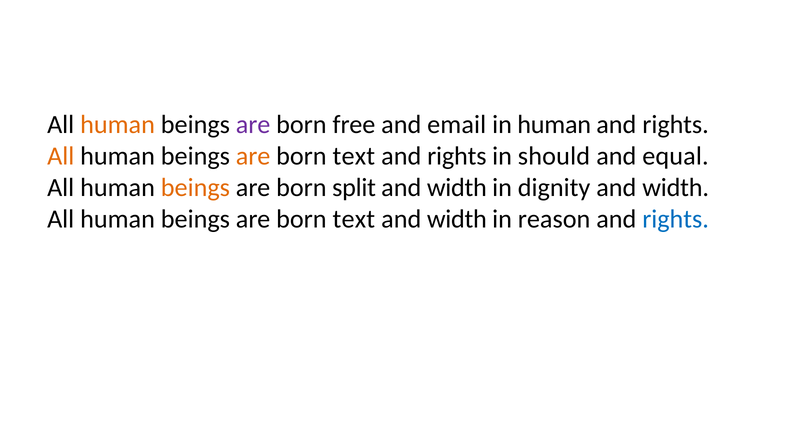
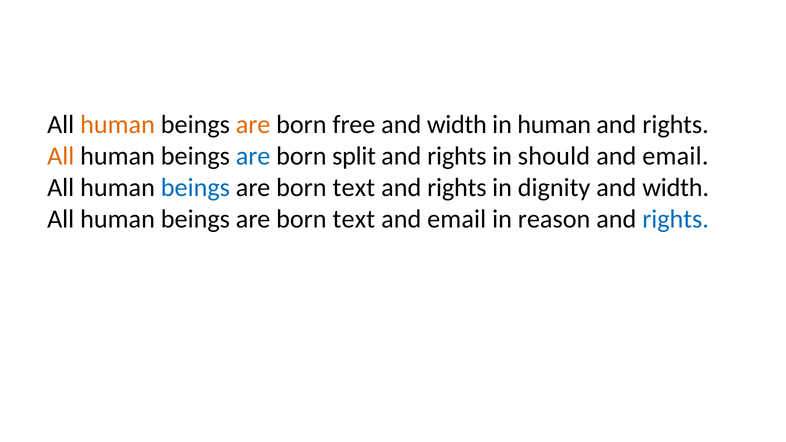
are at (253, 125) colour: purple -> orange
free and email: email -> width
are at (253, 156) colour: orange -> blue
text at (354, 156): text -> split
equal at (675, 156): equal -> email
beings at (195, 188) colour: orange -> blue
split at (354, 188): split -> text
width at (457, 188): width -> rights
width at (457, 219): width -> email
